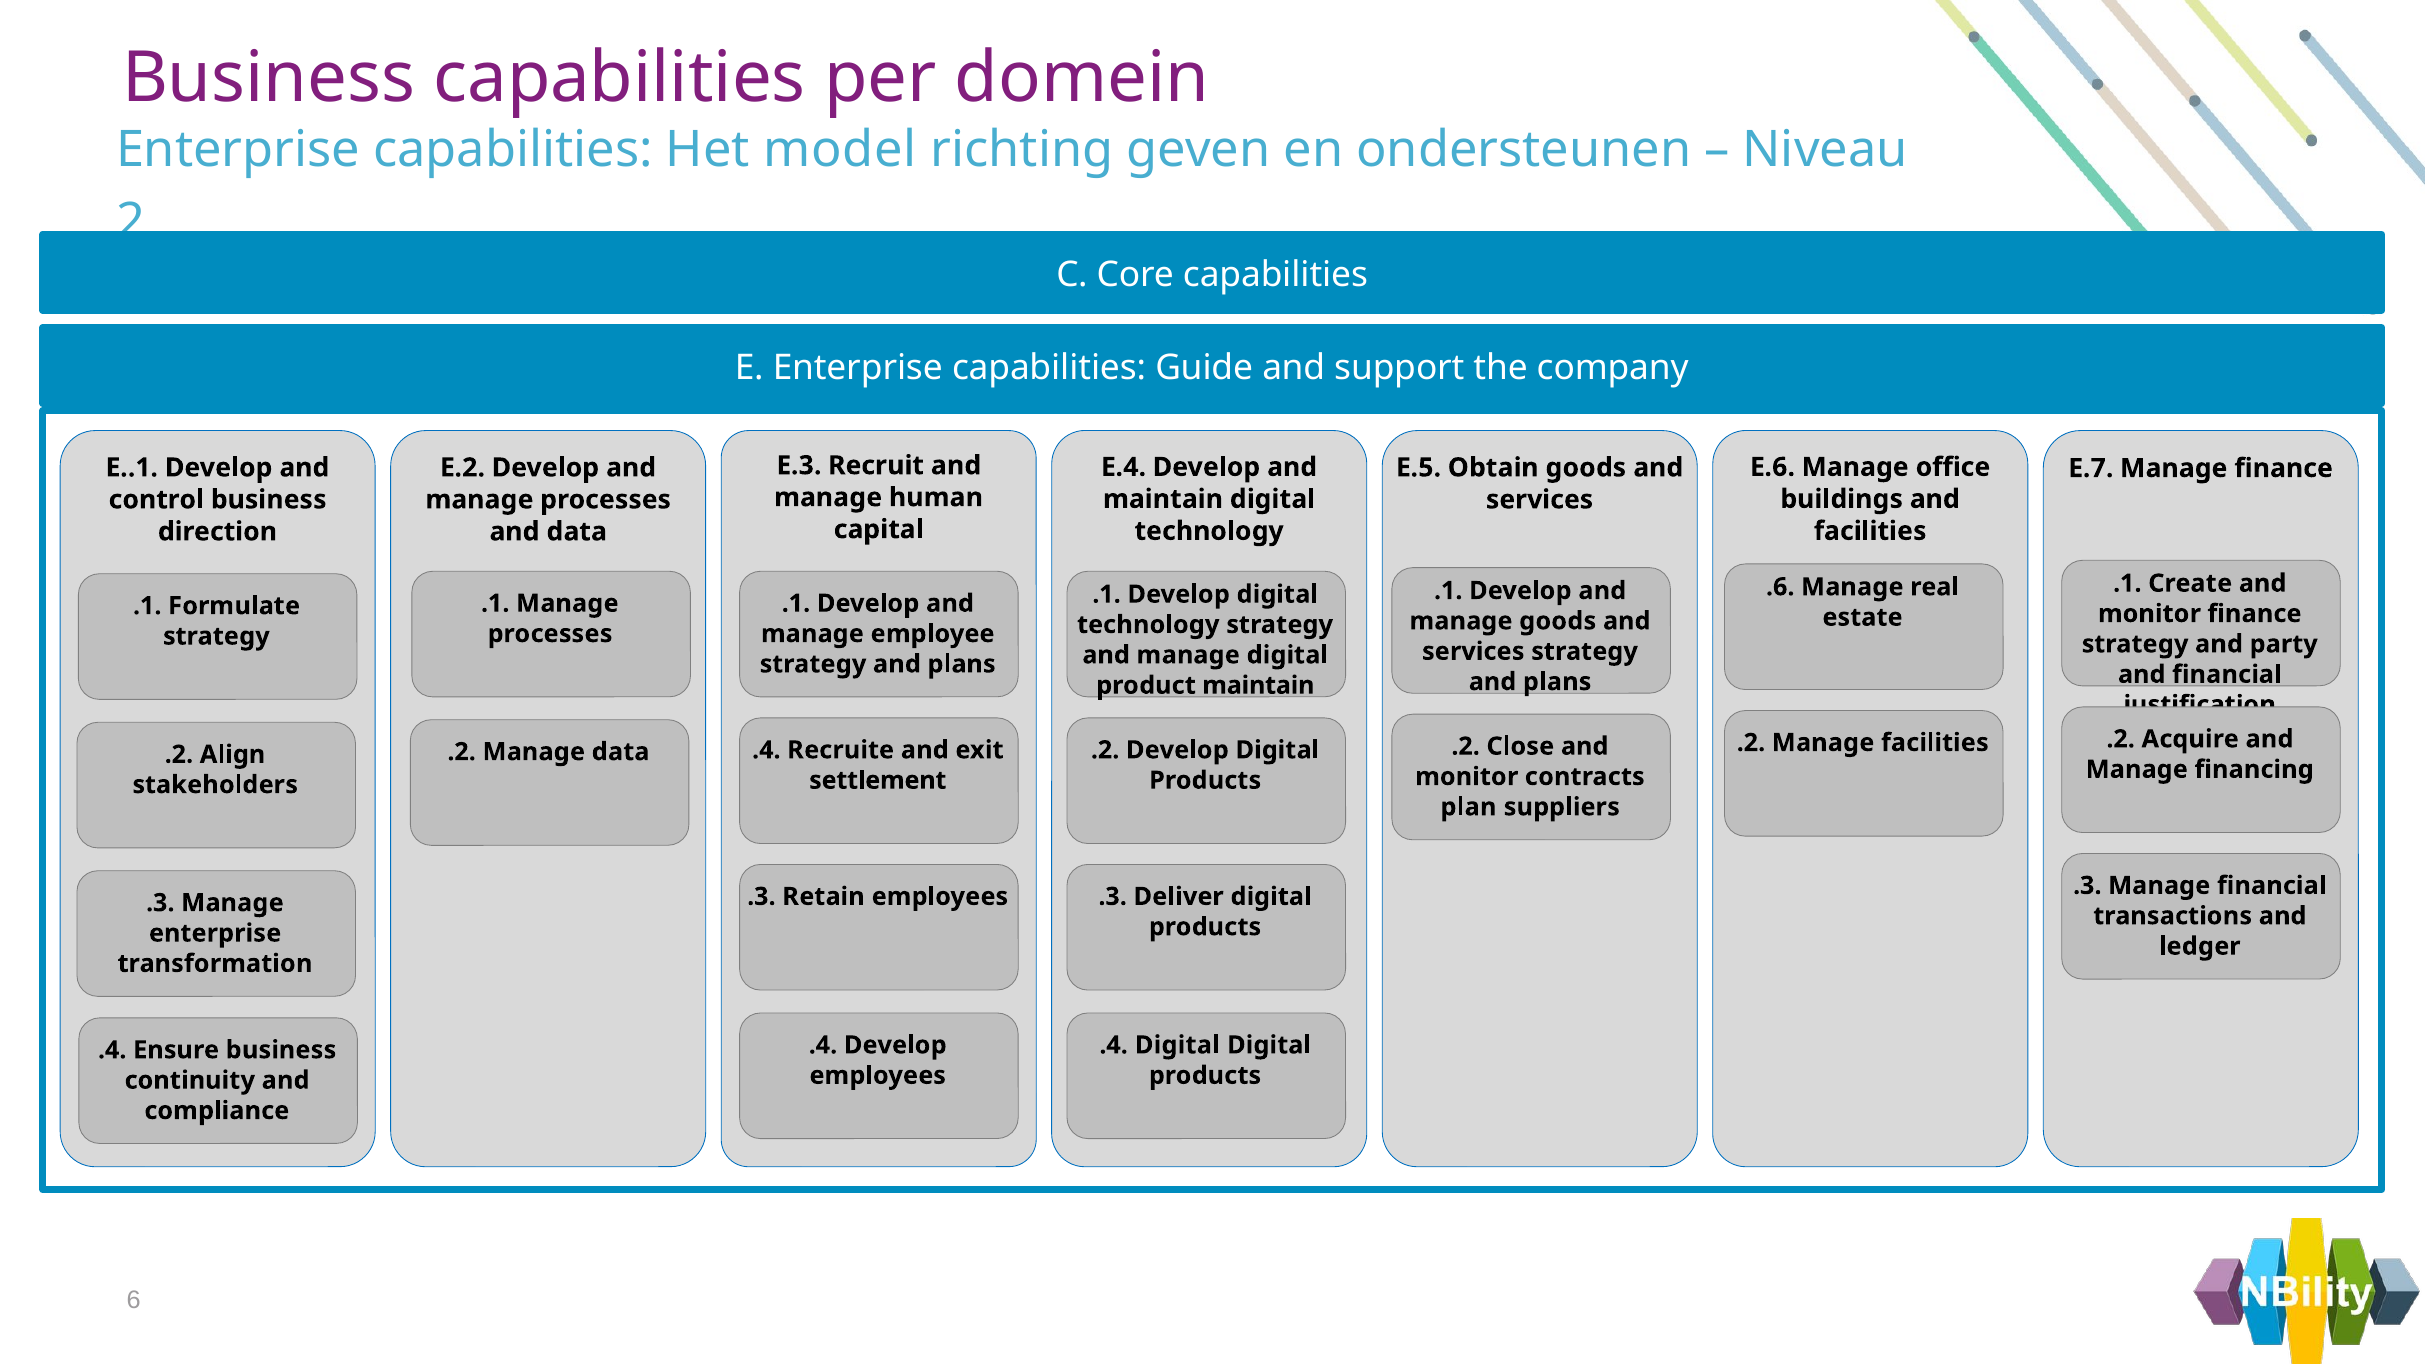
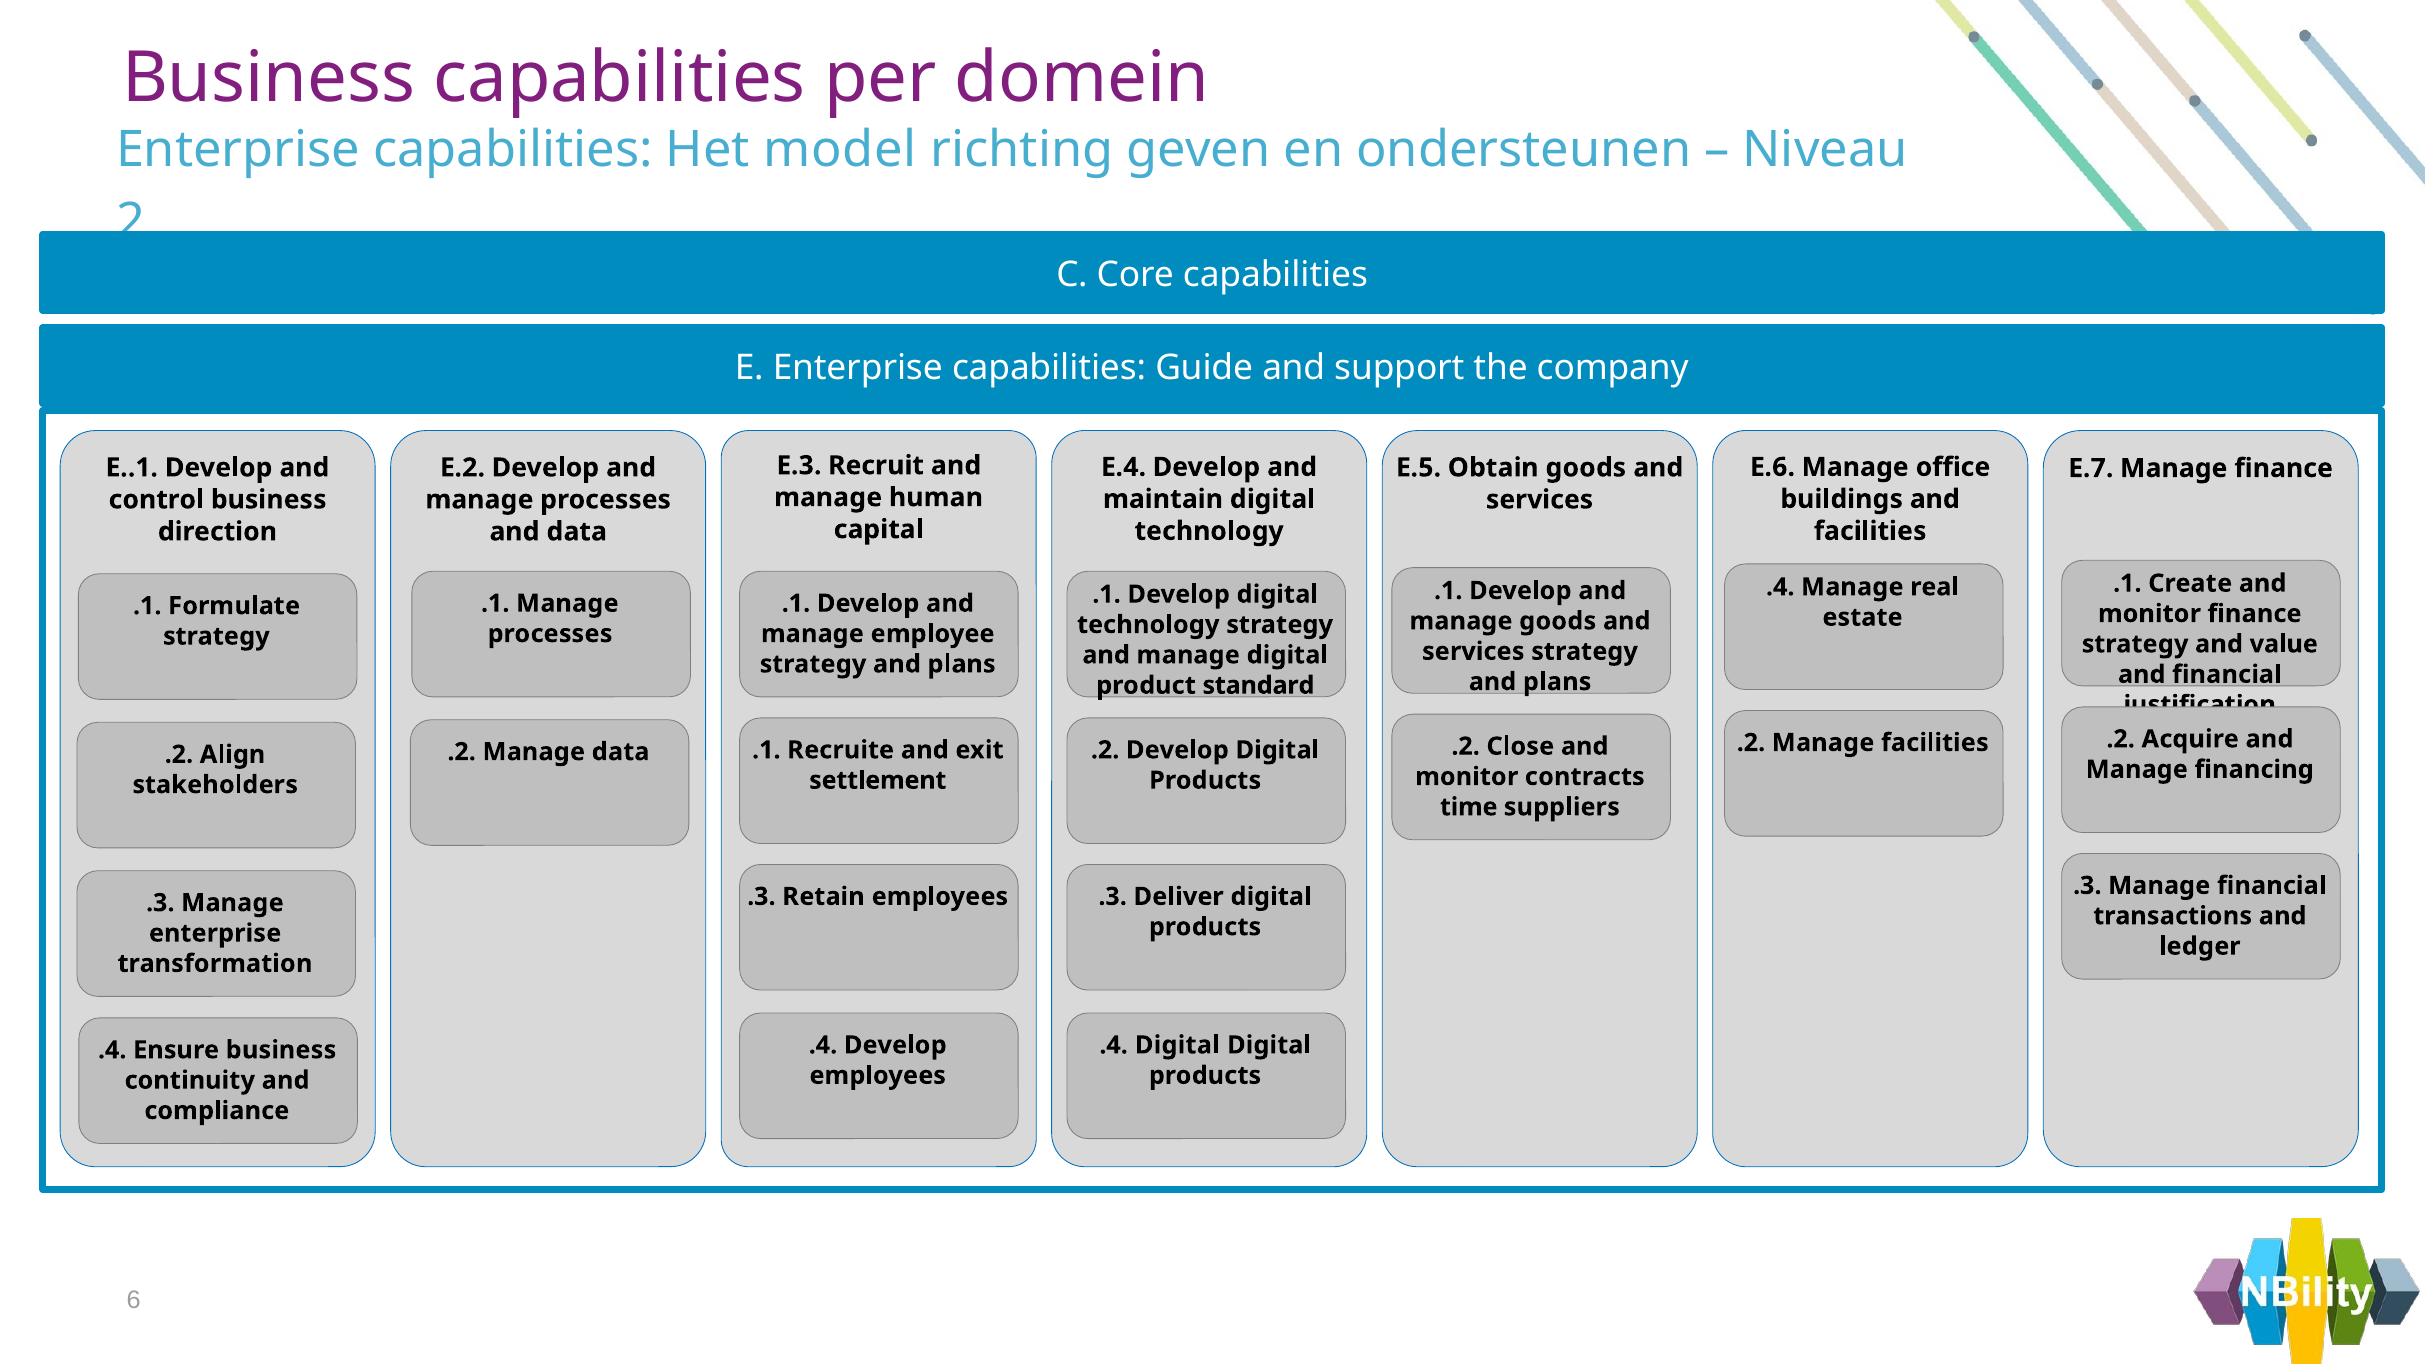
.6 at (1780, 587): .6 -> .4
party: party -> value
product maintain: maintain -> standard
.4 at (766, 750): .4 -> .1
plan: plan -> time
